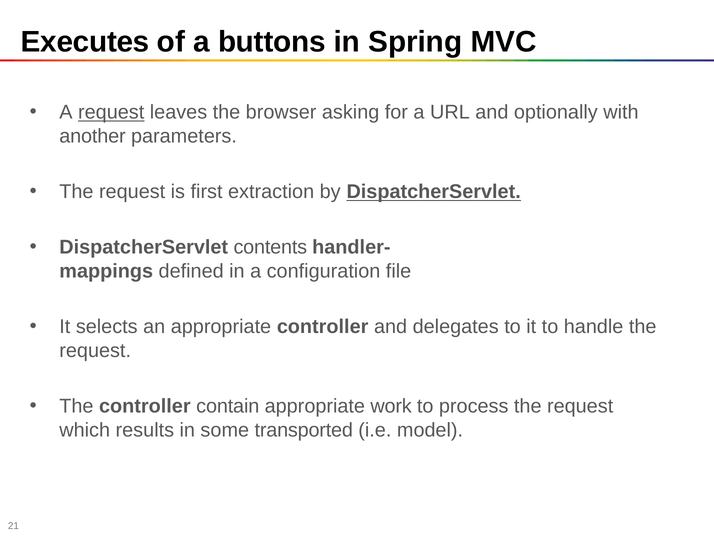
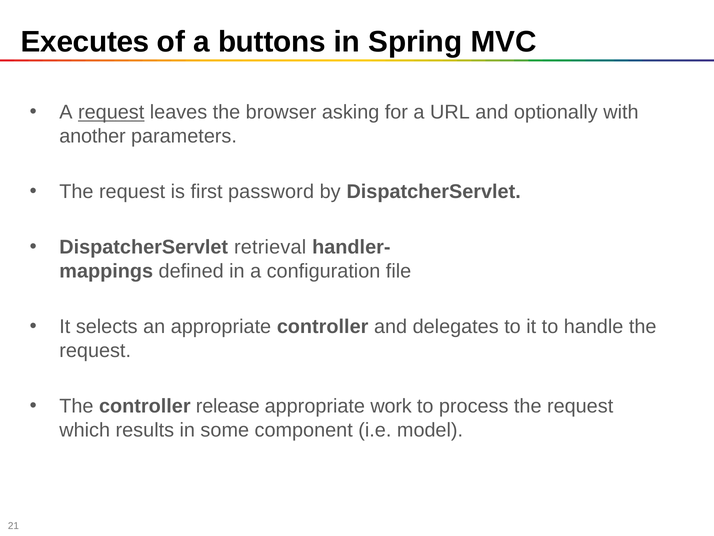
extraction: extraction -> password
DispatcherServlet at (434, 192) underline: present -> none
contents: contents -> retrieval
contain: contain -> release
transported: transported -> component
